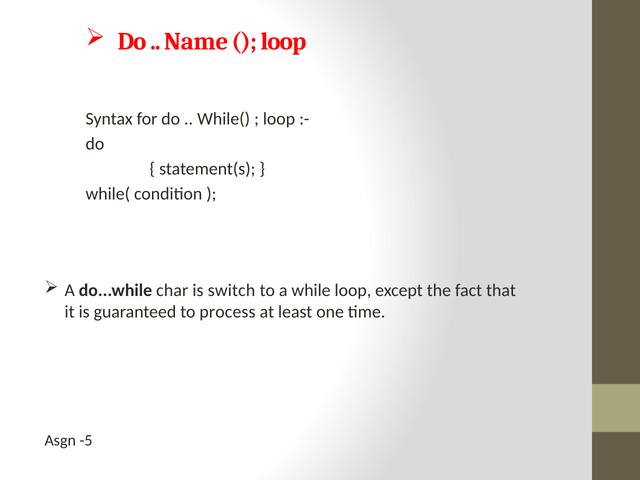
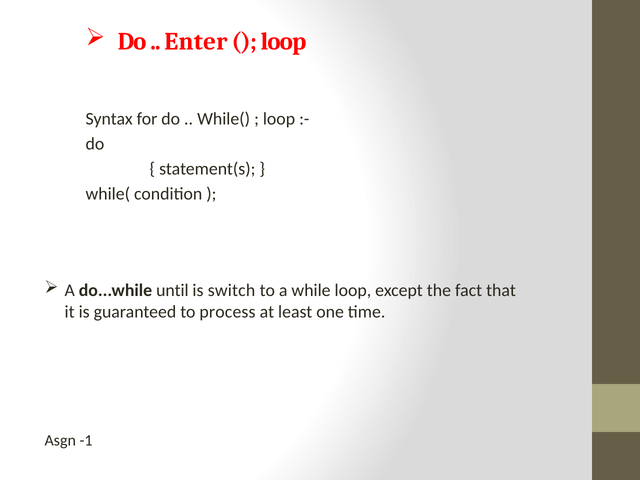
Name: Name -> Enter
char: char -> until
-5: -5 -> -1
